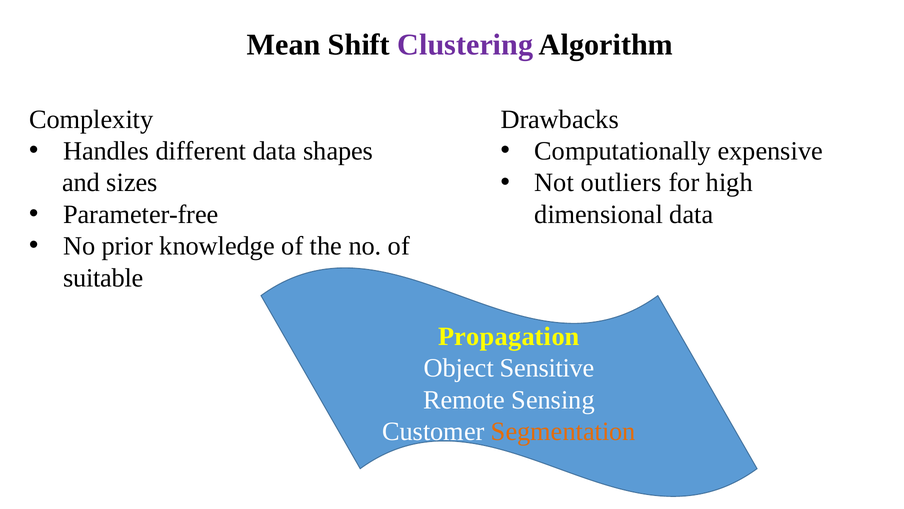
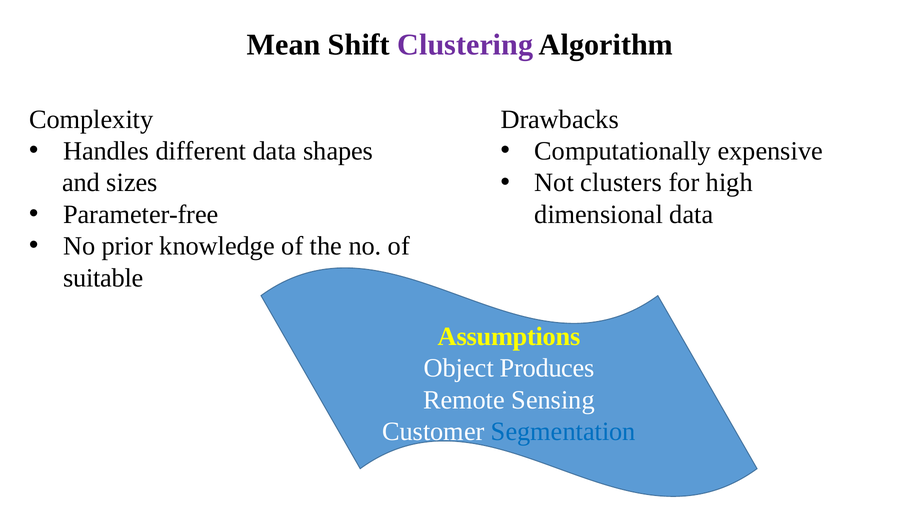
outliers: outliers -> clusters
Propagation: Propagation -> Assumptions
Sensitive: Sensitive -> Produces
Segmentation colour: orange -> blue
